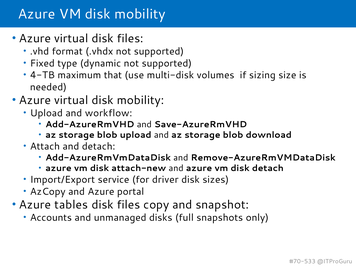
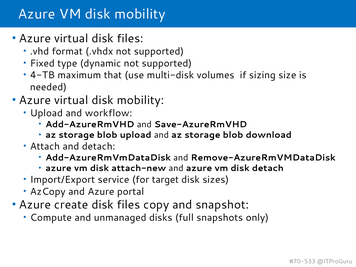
driver: driver -> target
tables: tables -> create
Accounts: Accounts -> Compute
